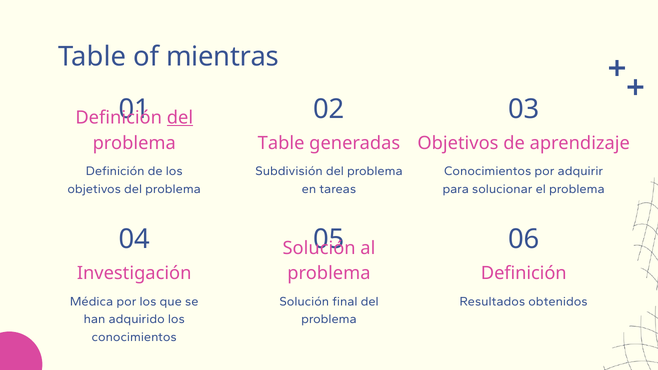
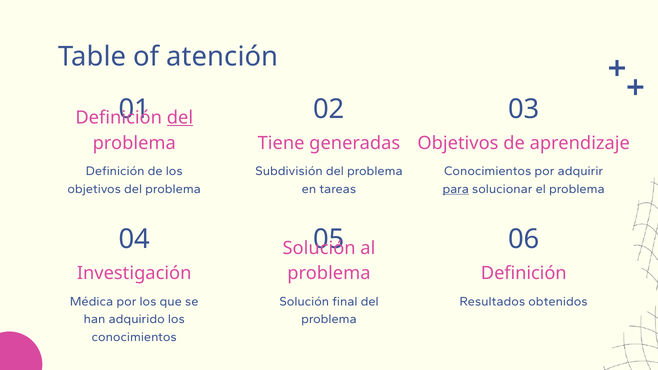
mientras: mientras -> atención
Table at (281, 143): Table -> Tiene
para underline: none -> present
